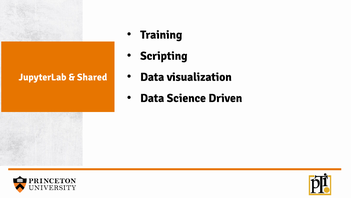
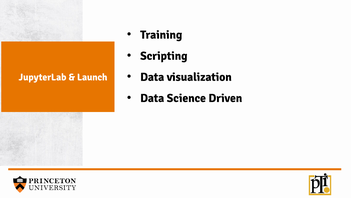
Shared: Shared -> Launch
